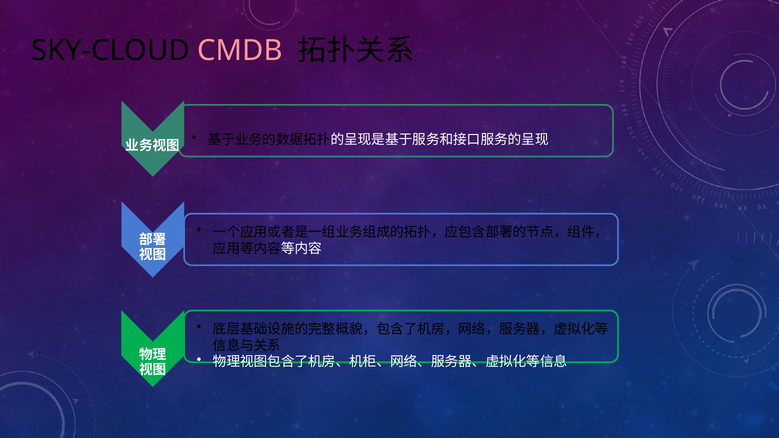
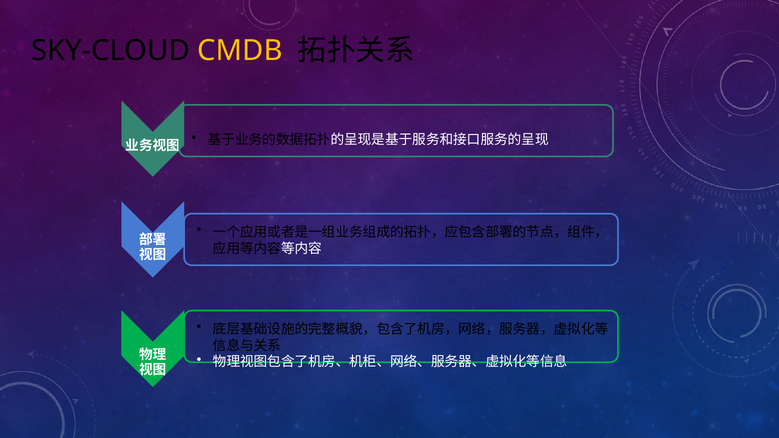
CMDB colour: pink -> yellow
